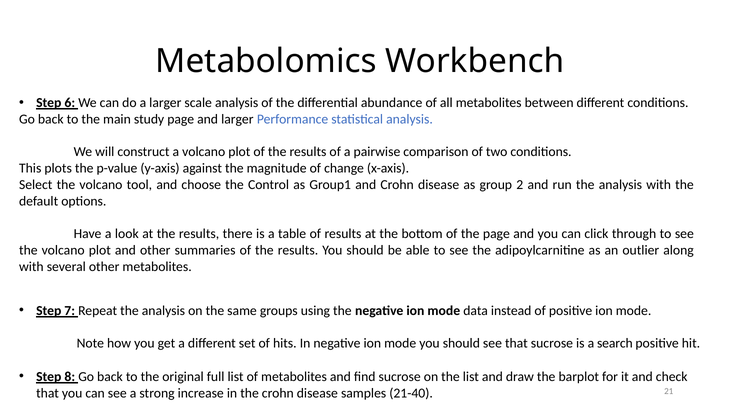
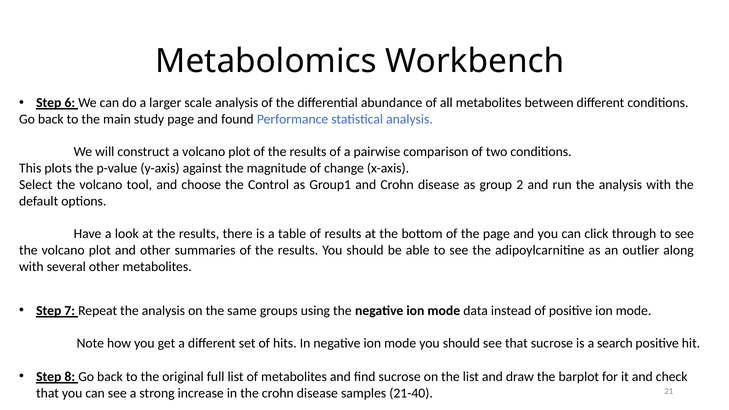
and larger: larger -> found
